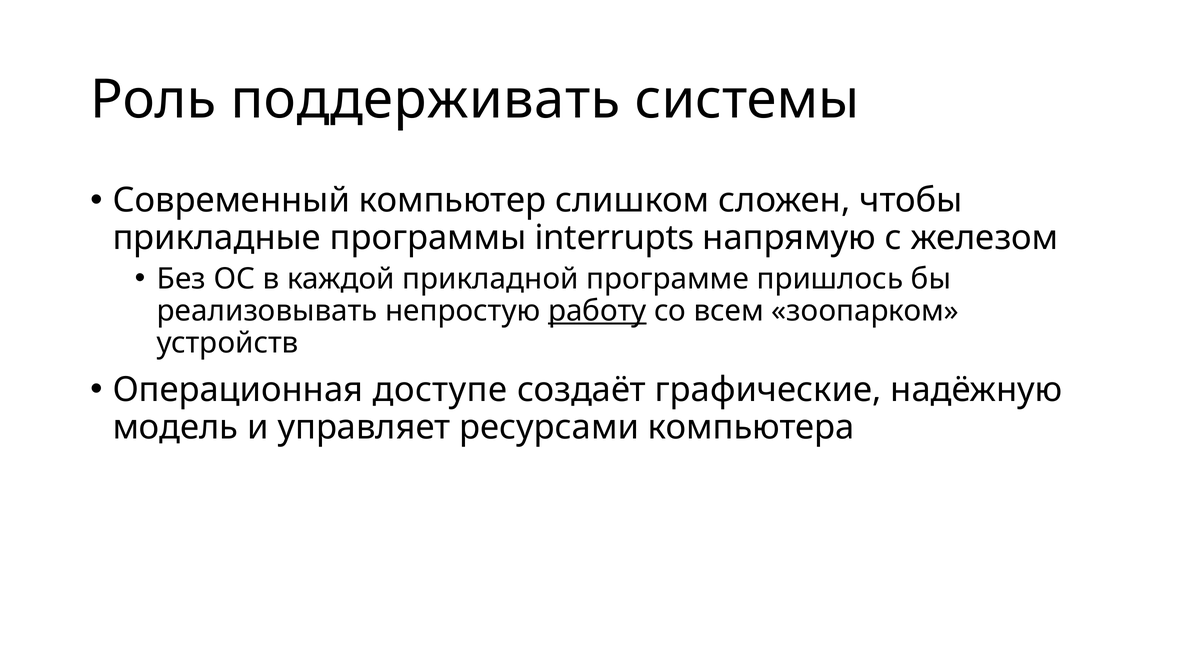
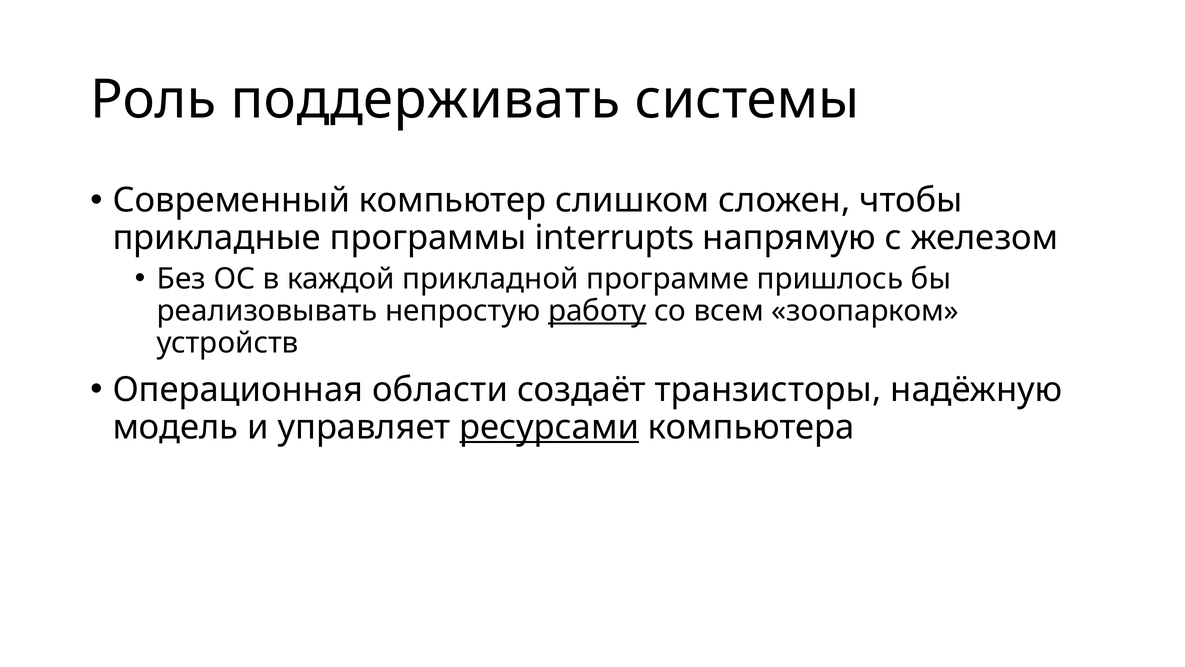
доступе: доступе -> области
графические: графические -> транзисторы
ресурсами underline: none -> present
